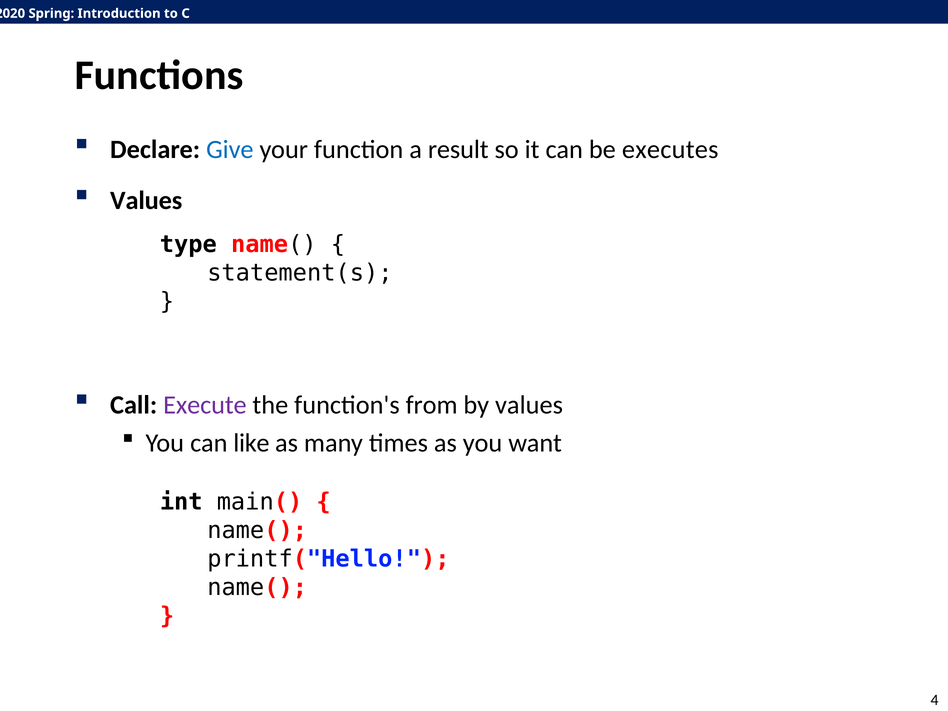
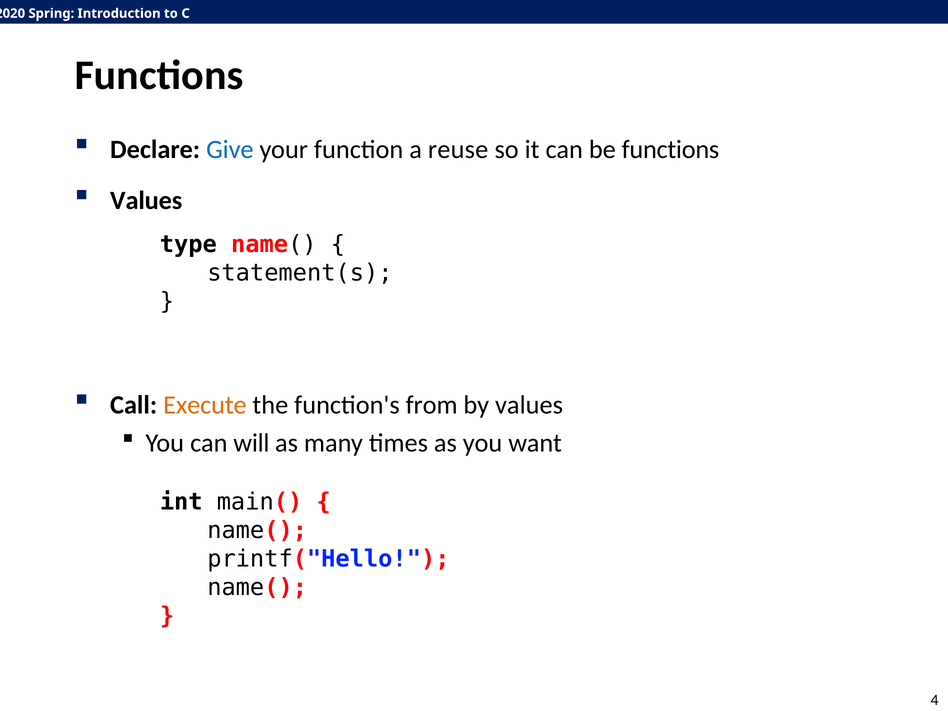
result: result -> reuse
be executes: executes -> functions
Execute colour: purple -> orange
like: like -> will
